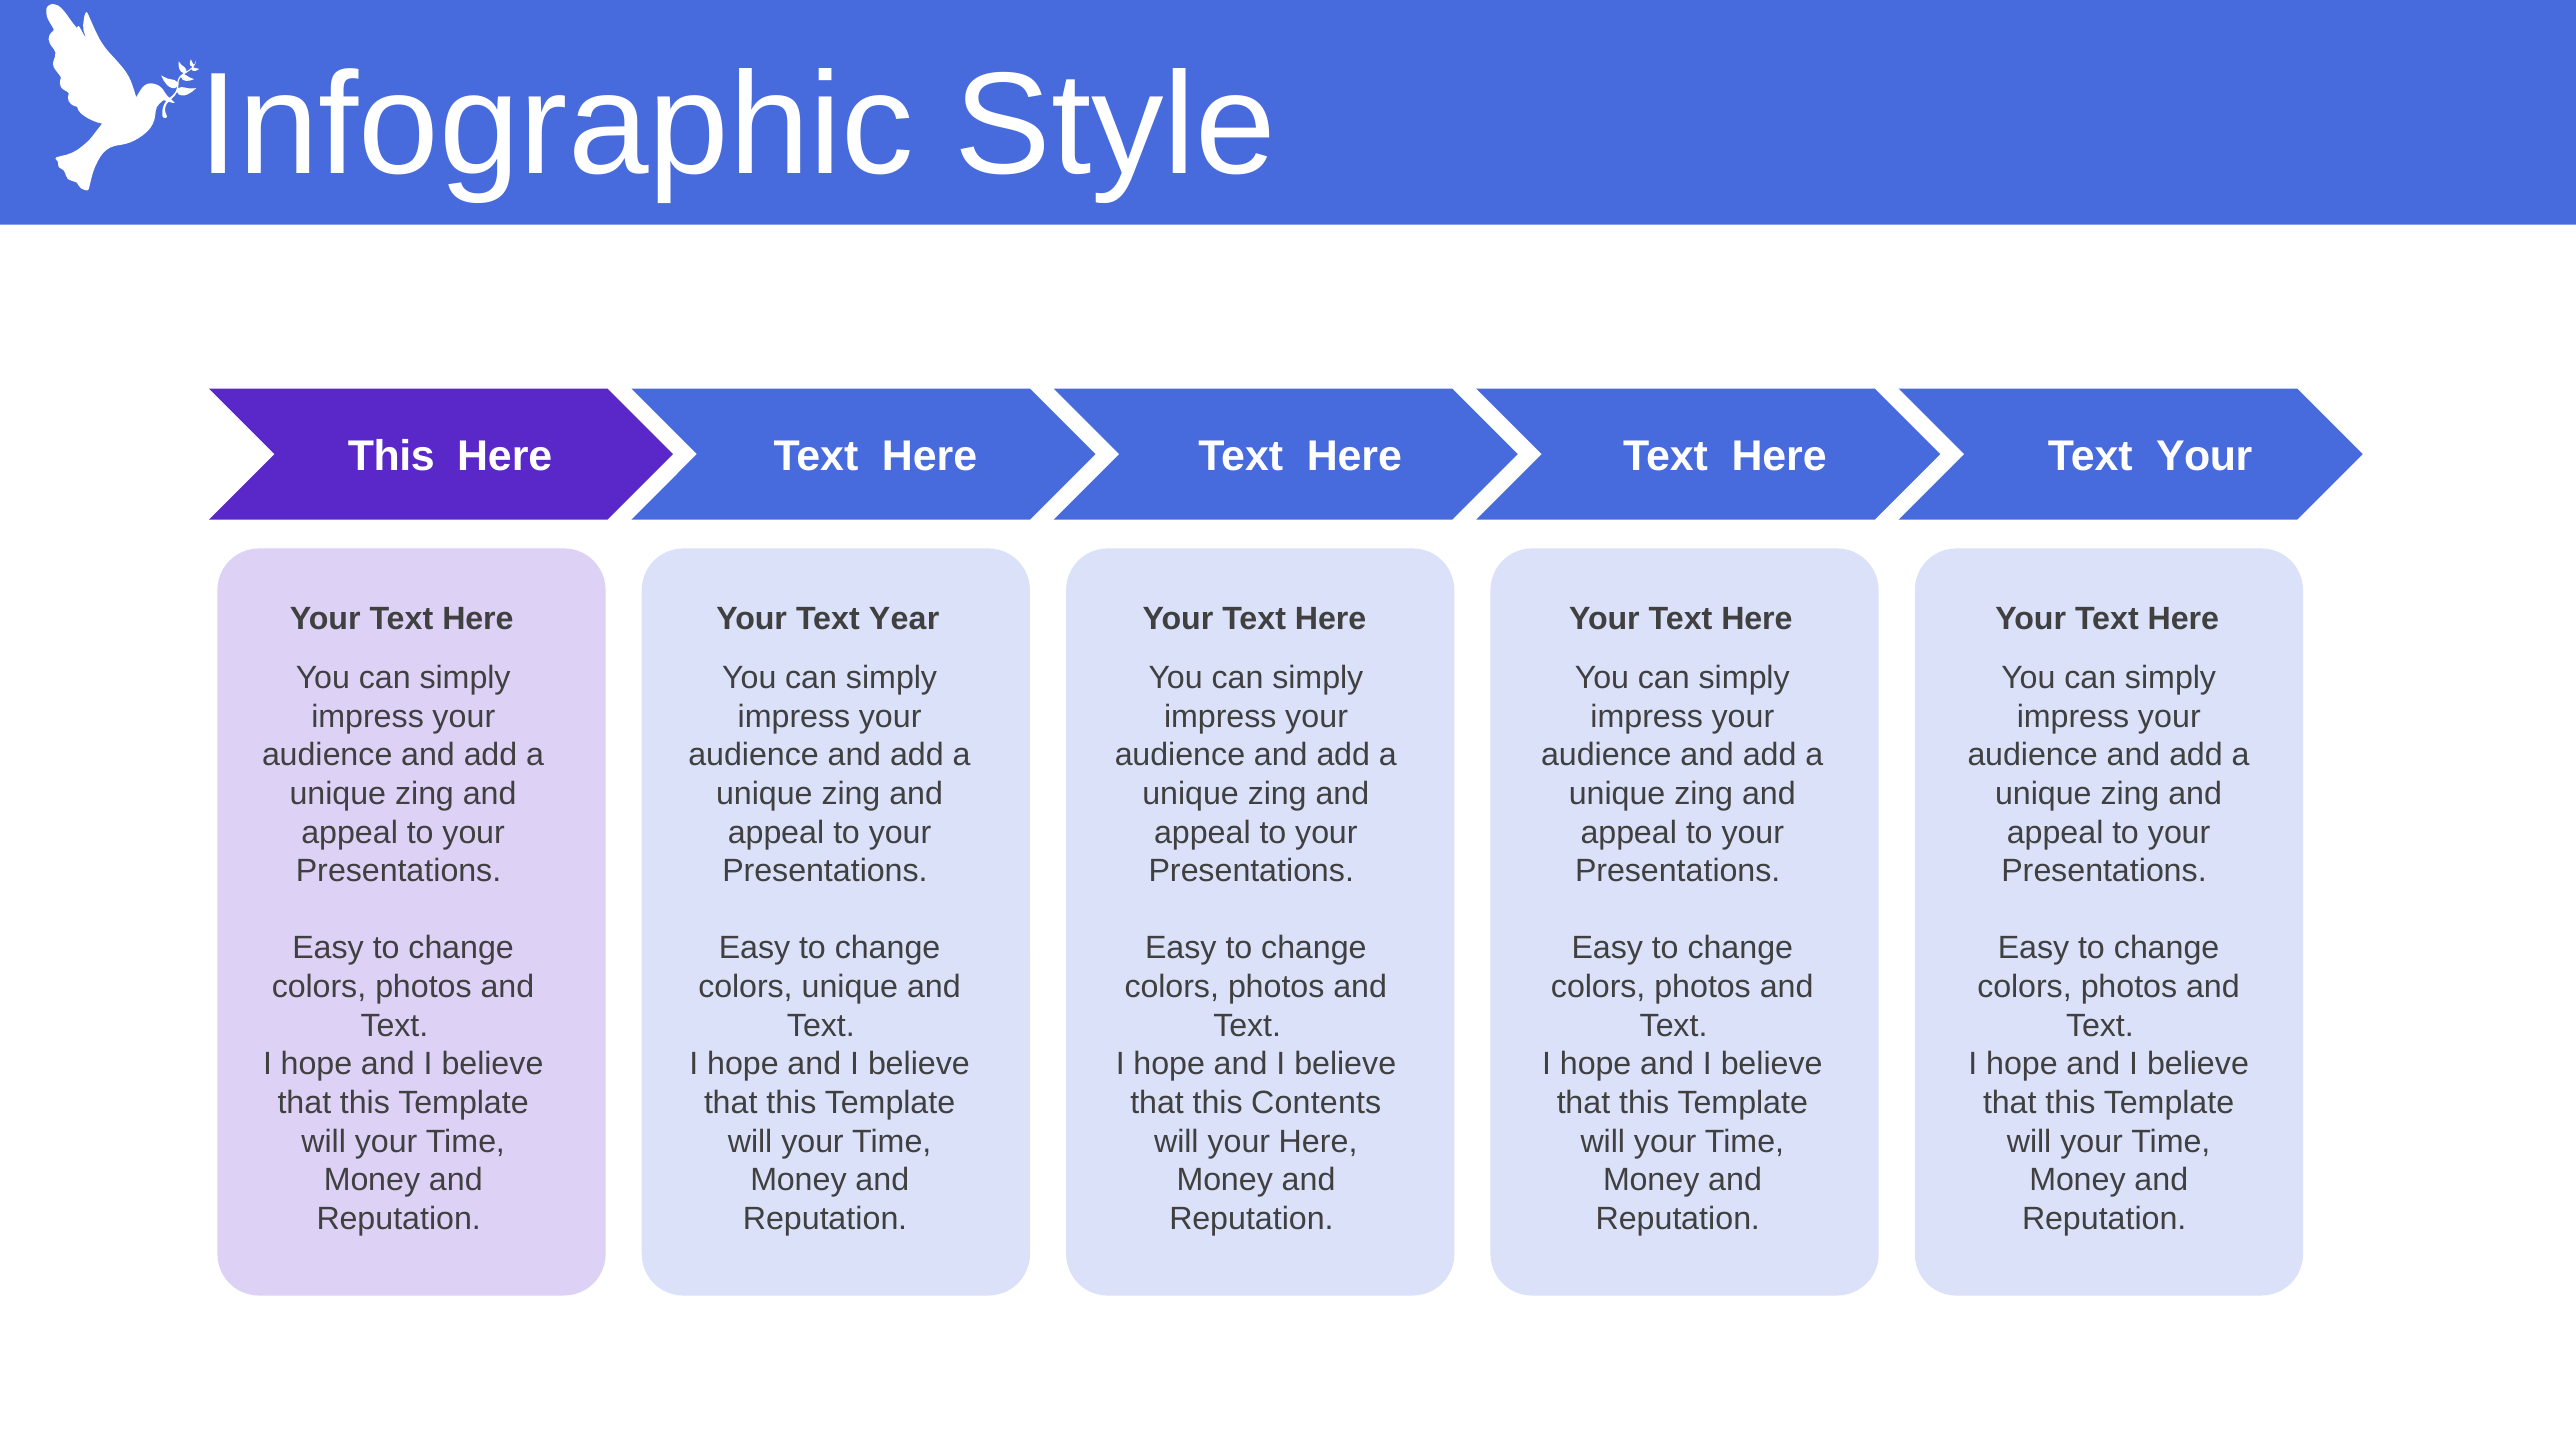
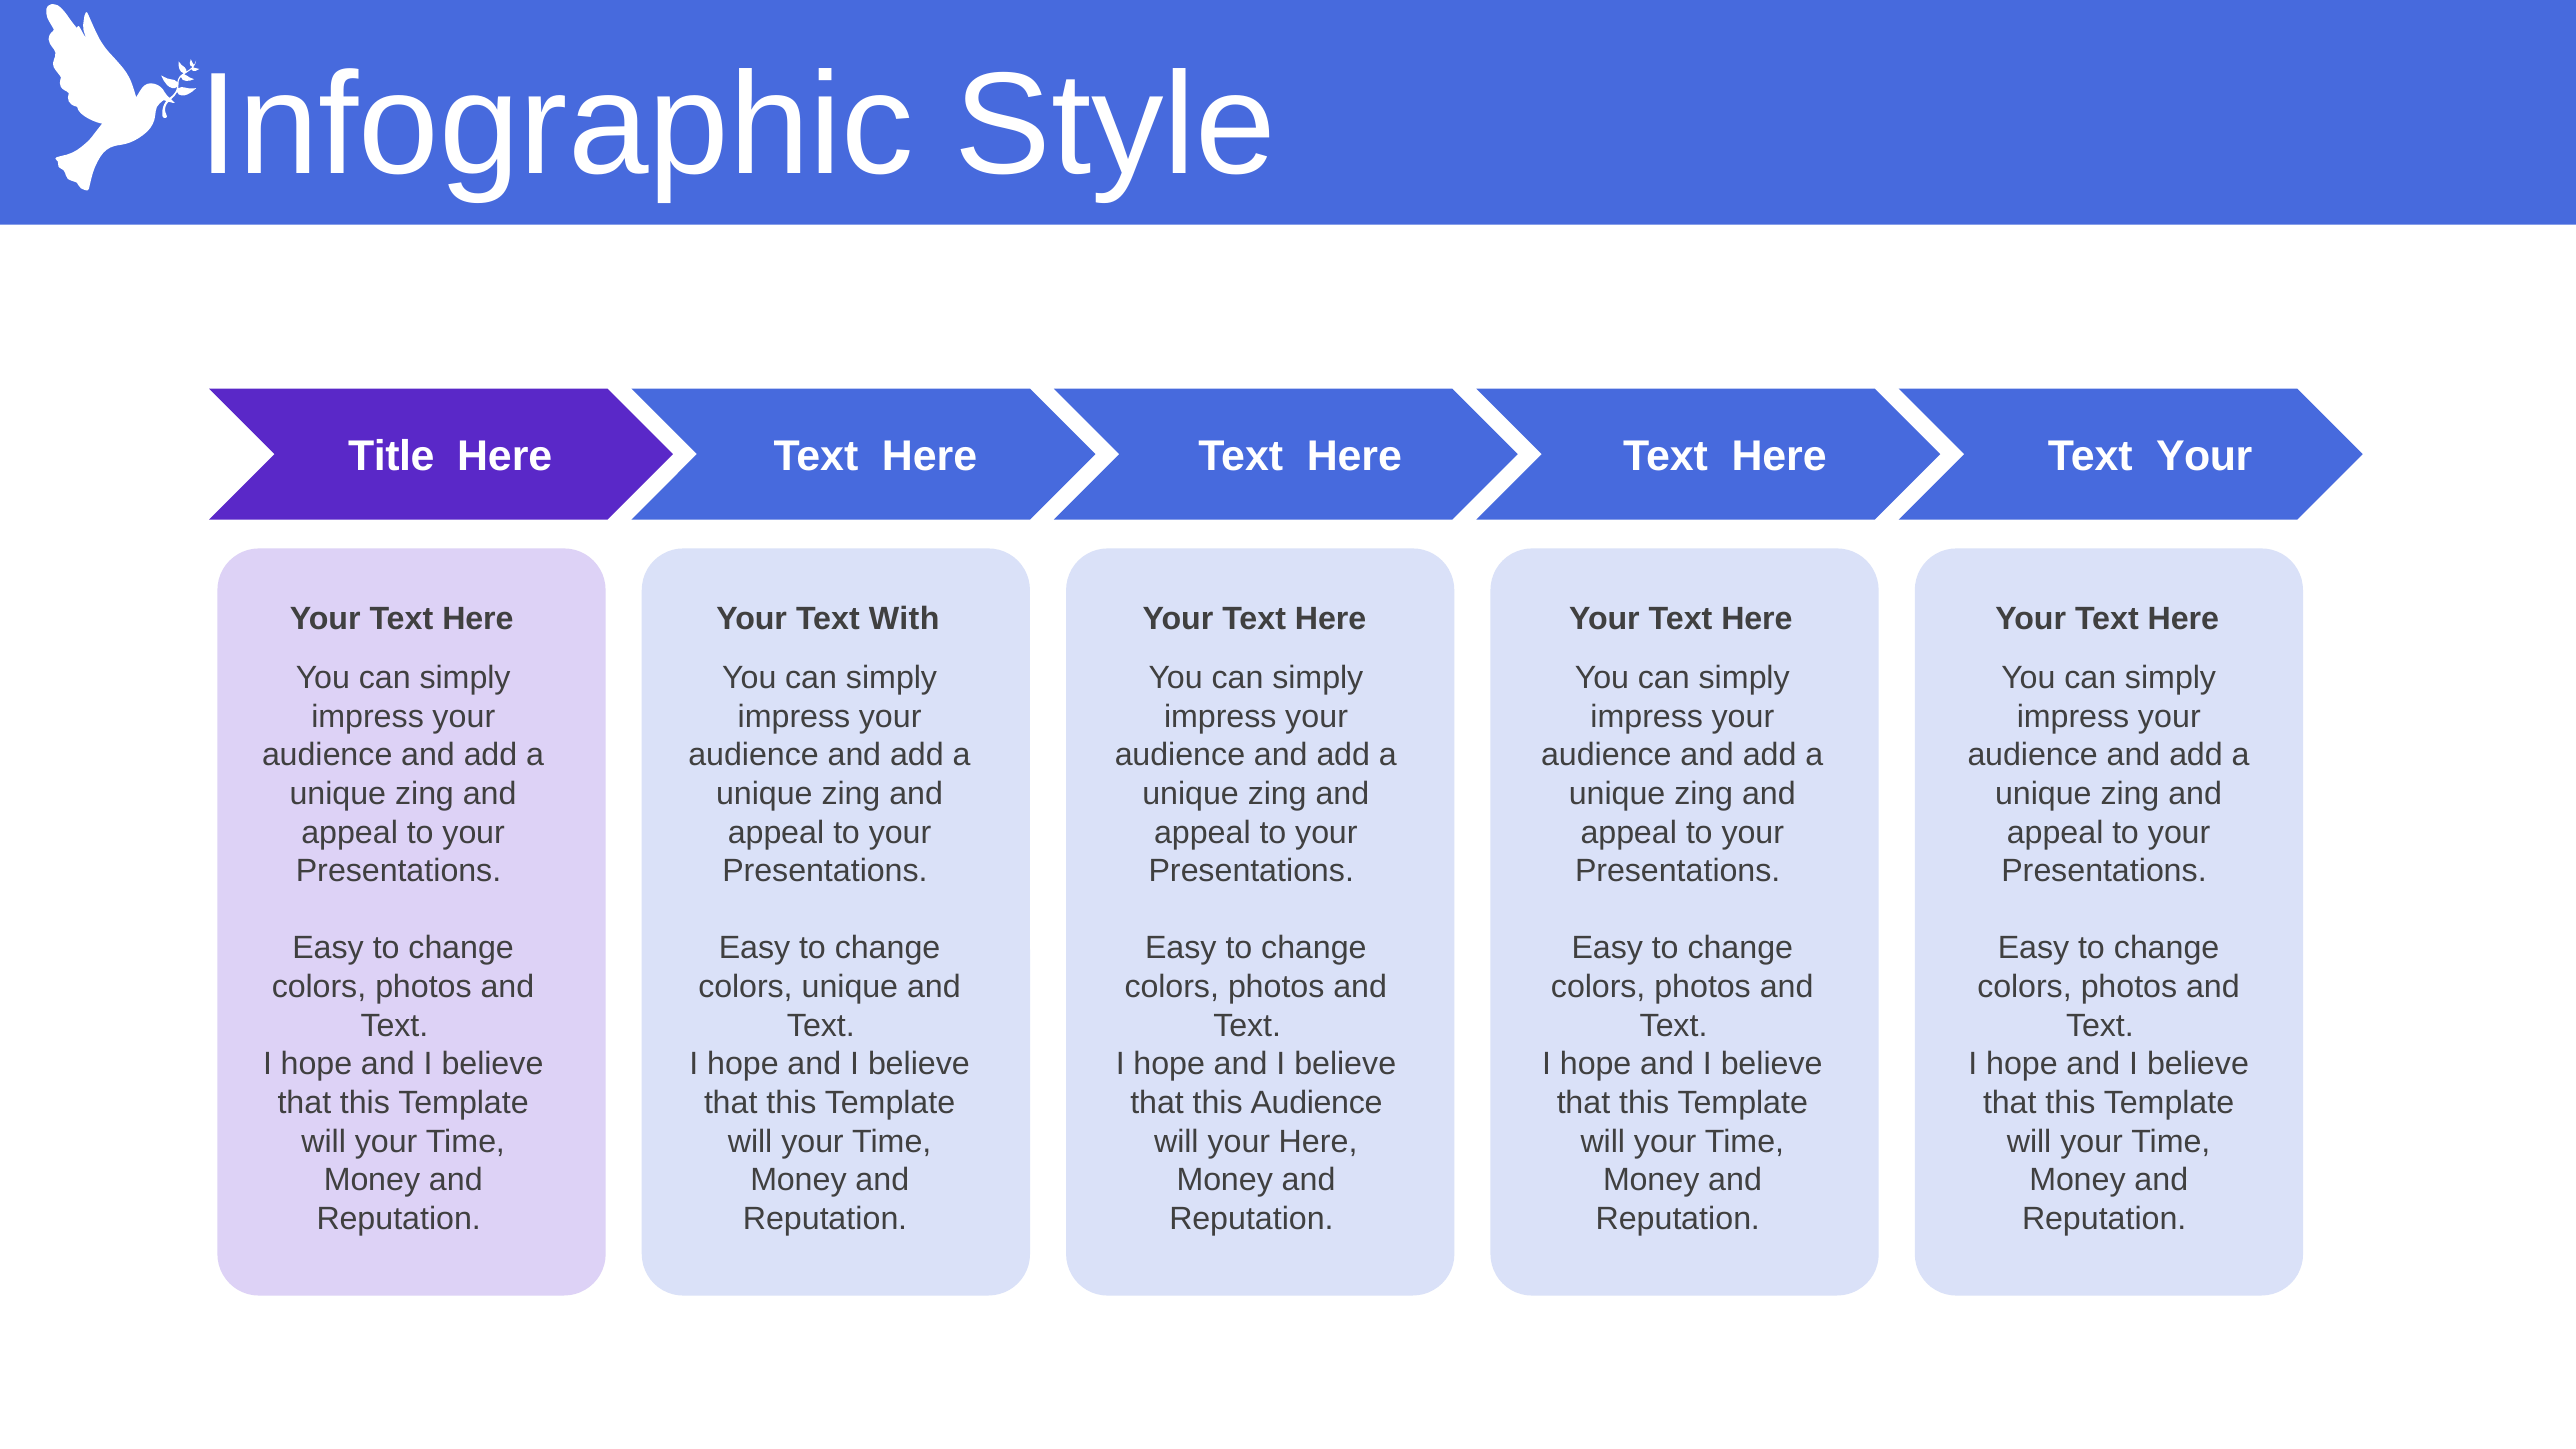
This at (391, 457): This -> Title
Year: Year -> With
this Contents: Contents -> Audience
